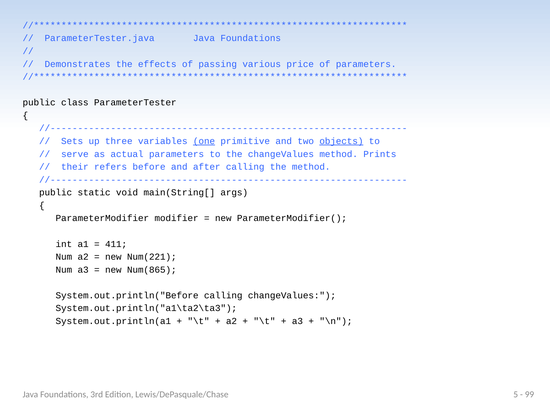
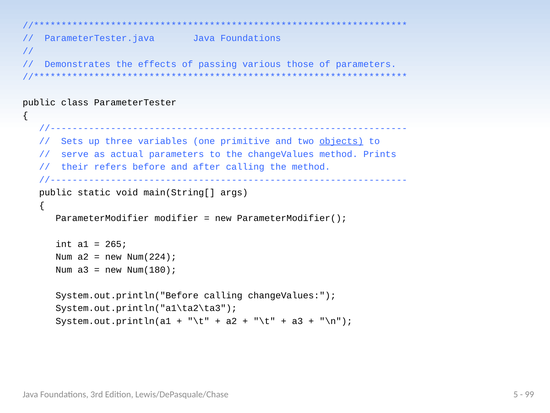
price: price -> those
one underline: present -> none
411: 411 -> 265
Num(221: Num(221 -> Num(224
Num(865: Num(865 -> Num(180
